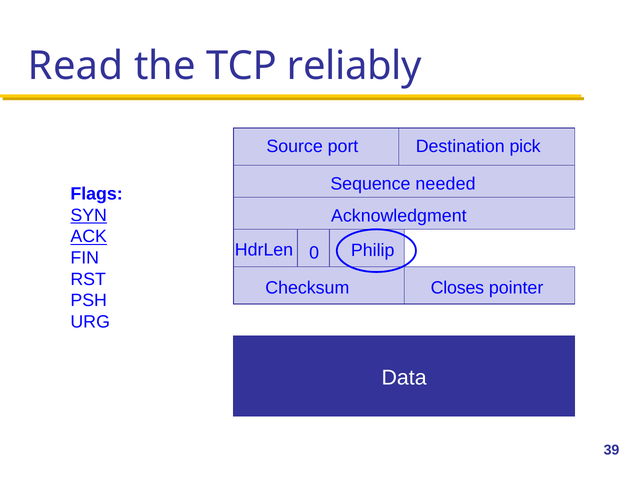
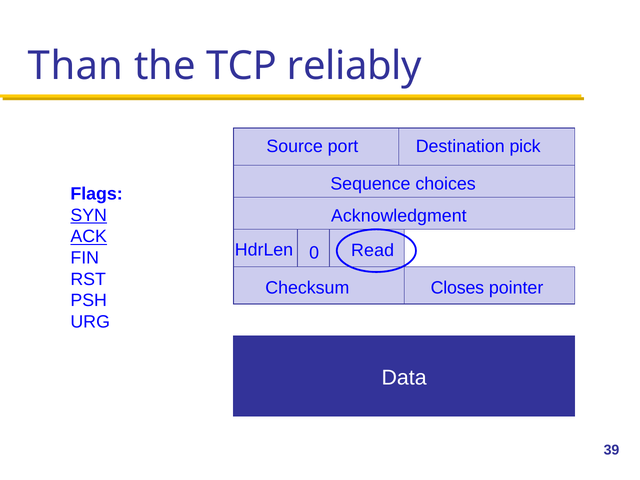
Read: Read -> Than
needed: needed -> choices
Philip: Philip -> Read
